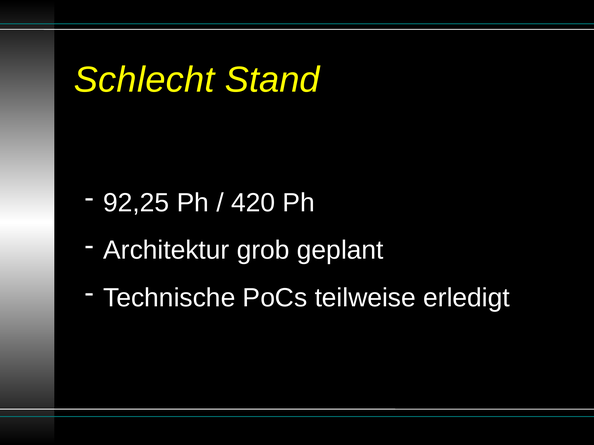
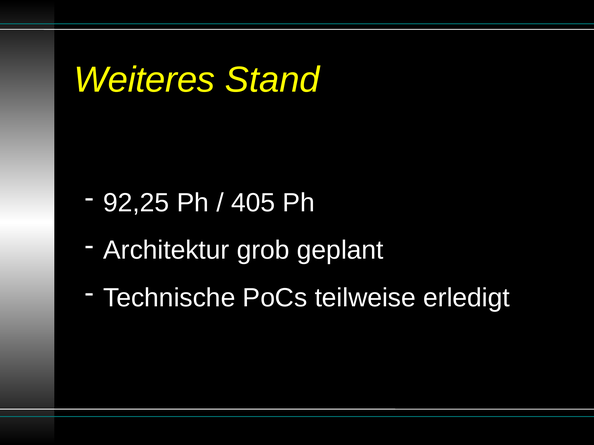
Schlecht: Schlecht -> Weiteres
420: 420 -> 405
